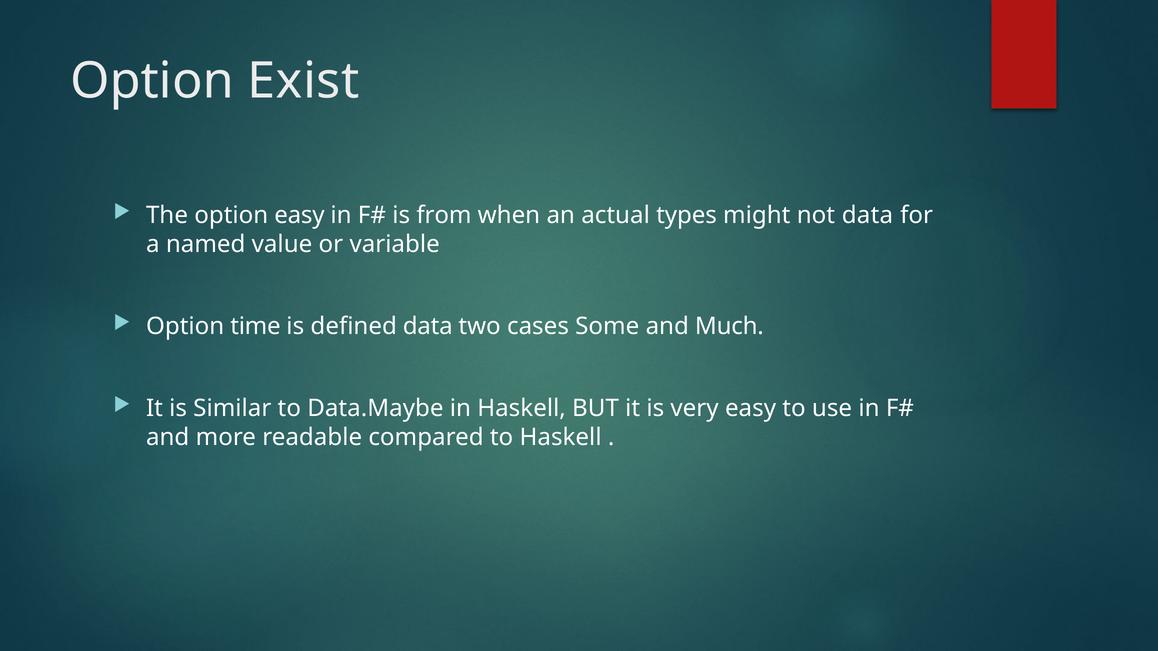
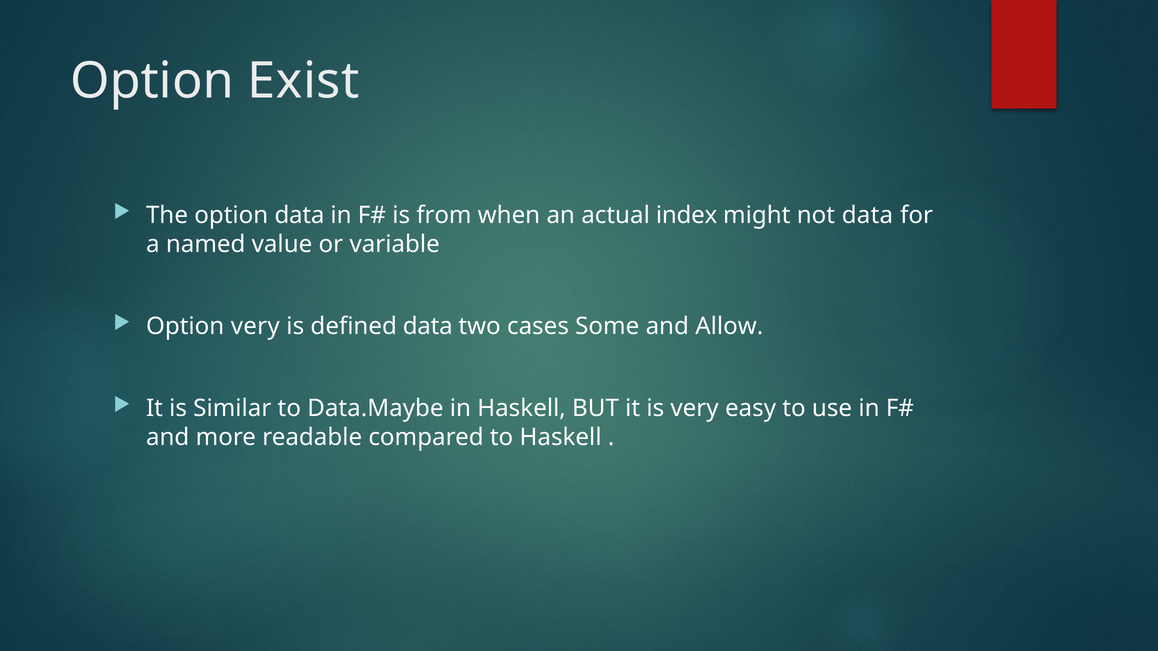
option easy: easy -> data
types: types -> index
Option time: time -> very
Much: Much -> Allow
